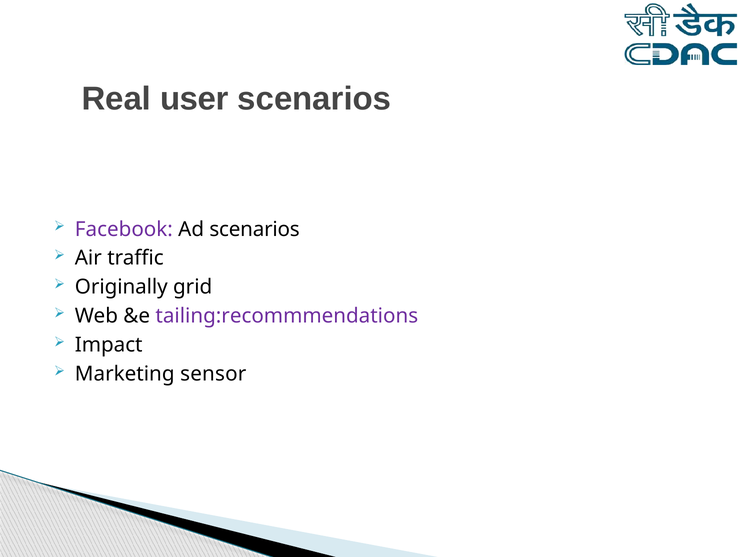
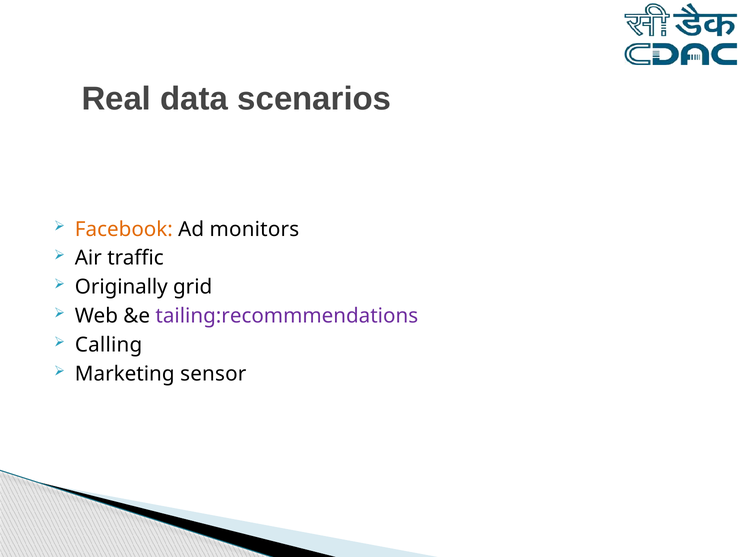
user: user -> data
Facebook colour: purple -> orange
Ad scenarios: scenarios -> monitors
Impact: Impact -> Calling
